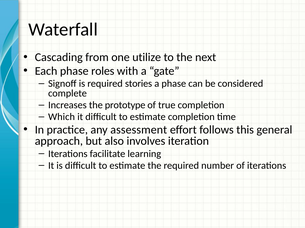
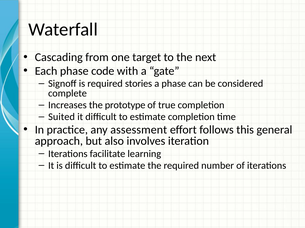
utilize: utilize -> target
roles: roles -> code
Which: Which -> Suited
